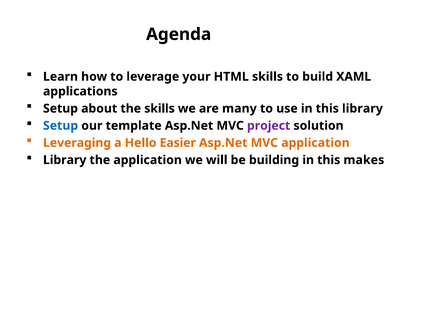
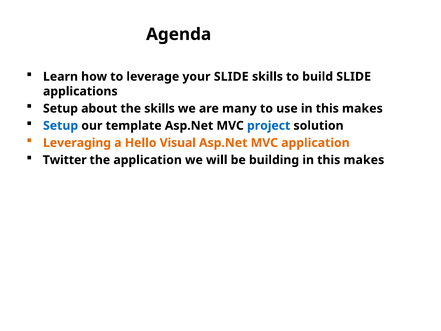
your HTML: HTML -> SLIDE
build XAML: XAML -> SLIDE
use in this library: library -> makes
project colour: purple -> blue
Easier: Easier -> Visual
Library at (65, 160): Library -> Twitter
